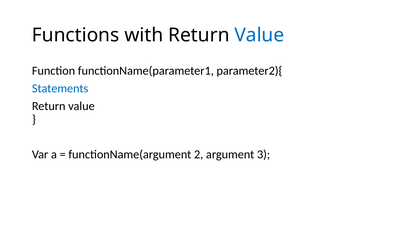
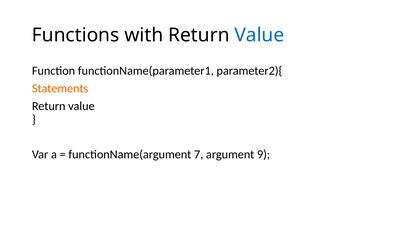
Statements colour: blue -> orange
2: 2 -> 7
3: 3 -> 9
